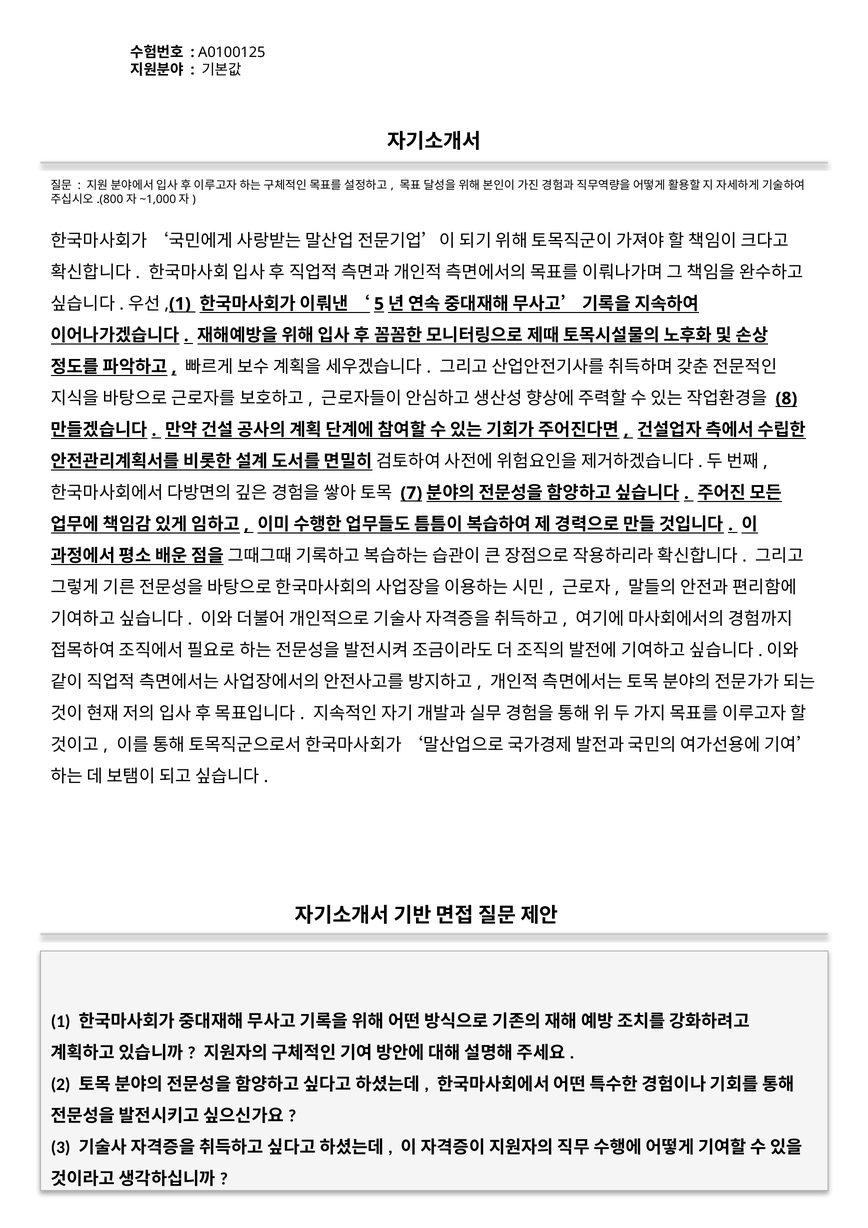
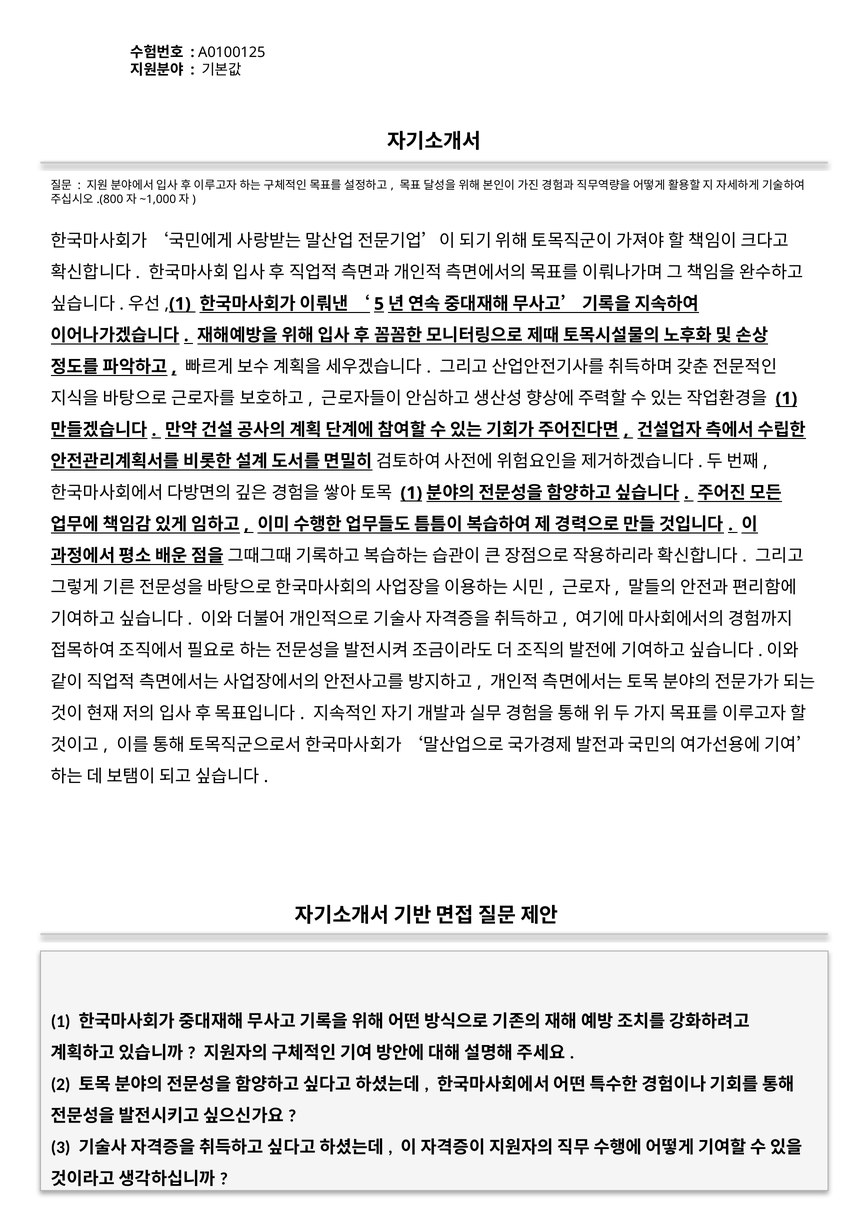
8 at (786, 398): 8 -> 1
7 at (411, 493): 7 -> 1
